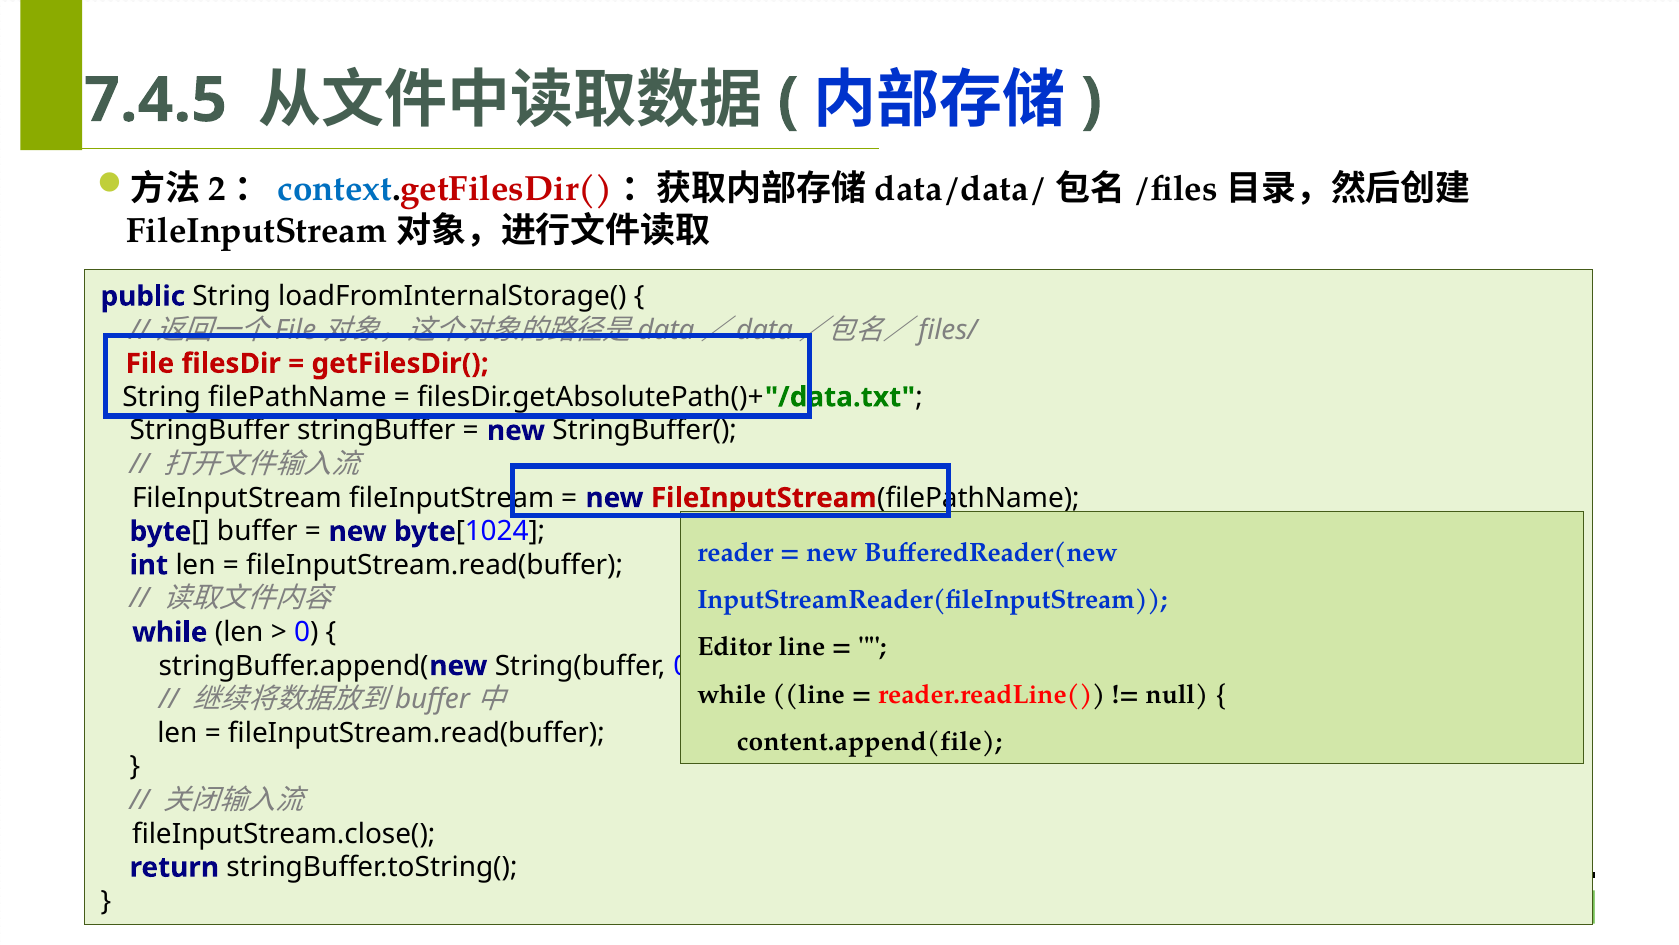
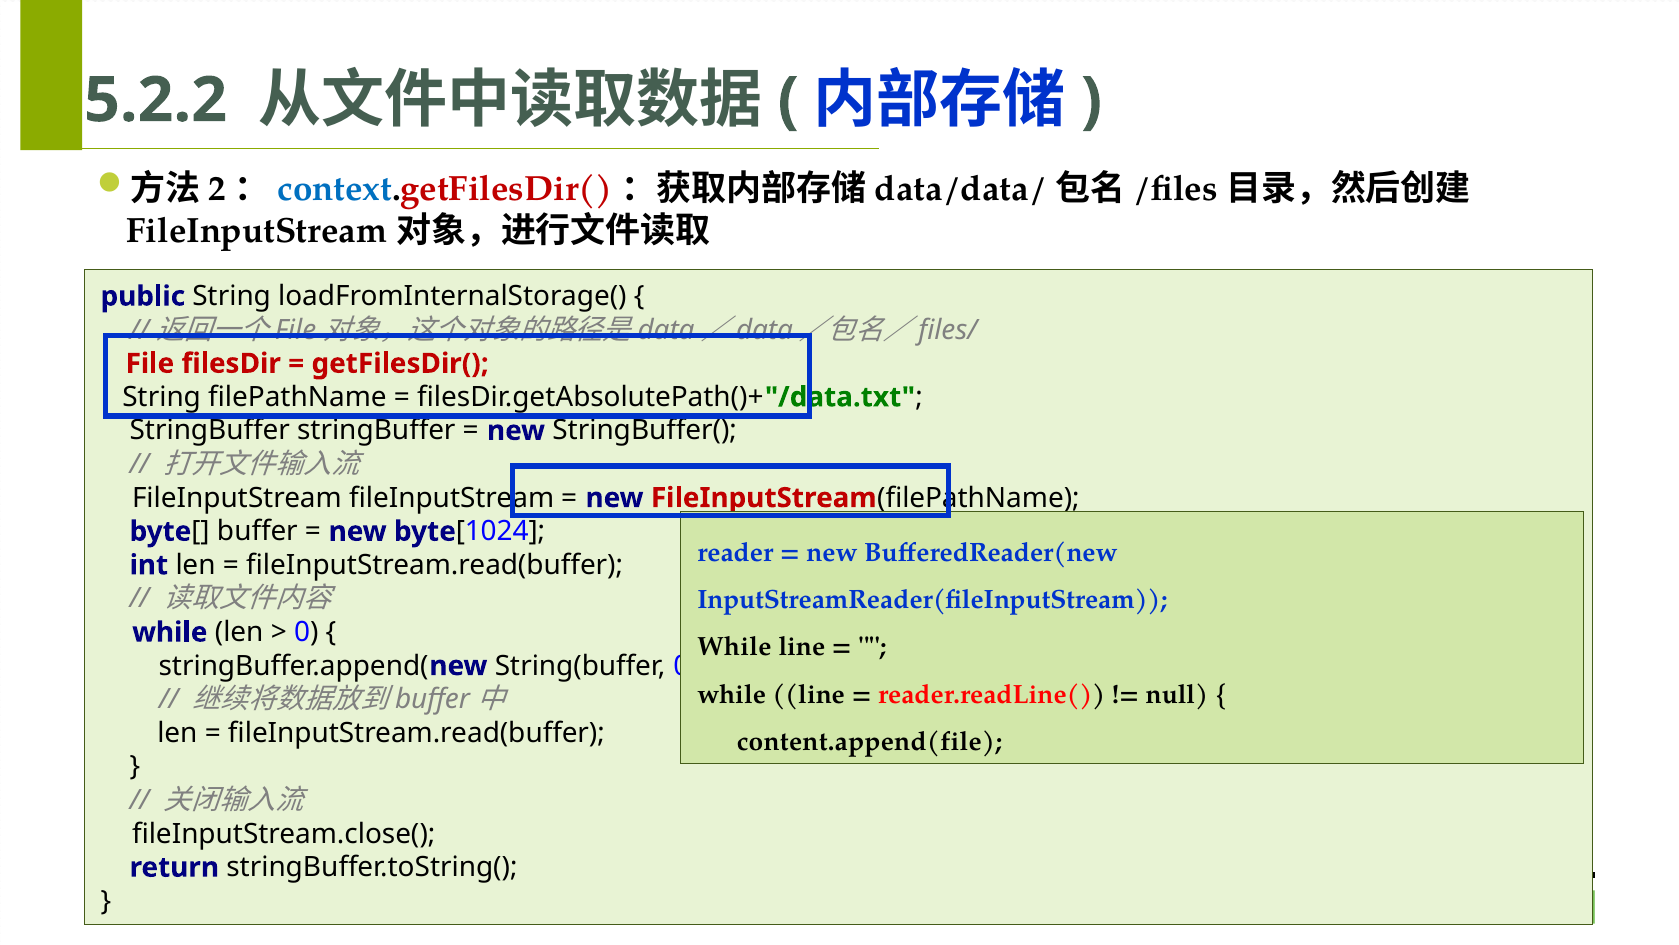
7.4.5: 7.4.5 -> 5.2.2
Editor at (735, 647): Editor -> While
